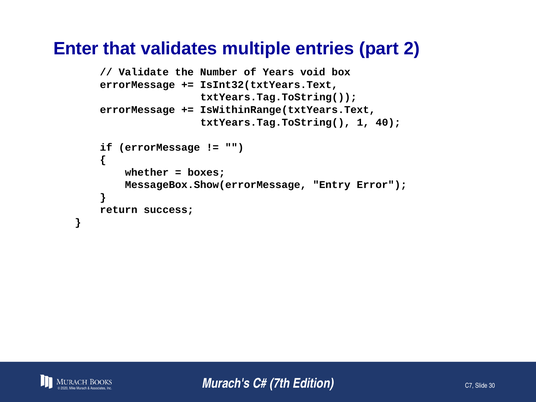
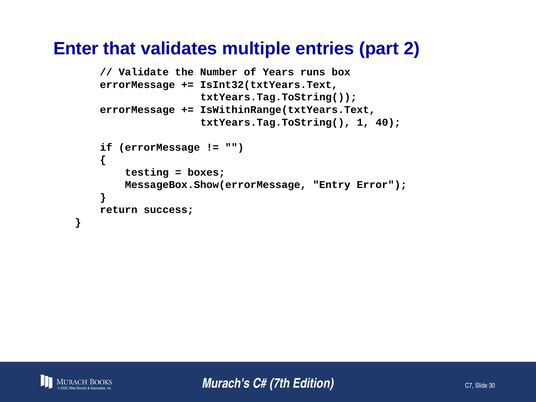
void: void -> runs
whether: whether -> testing
